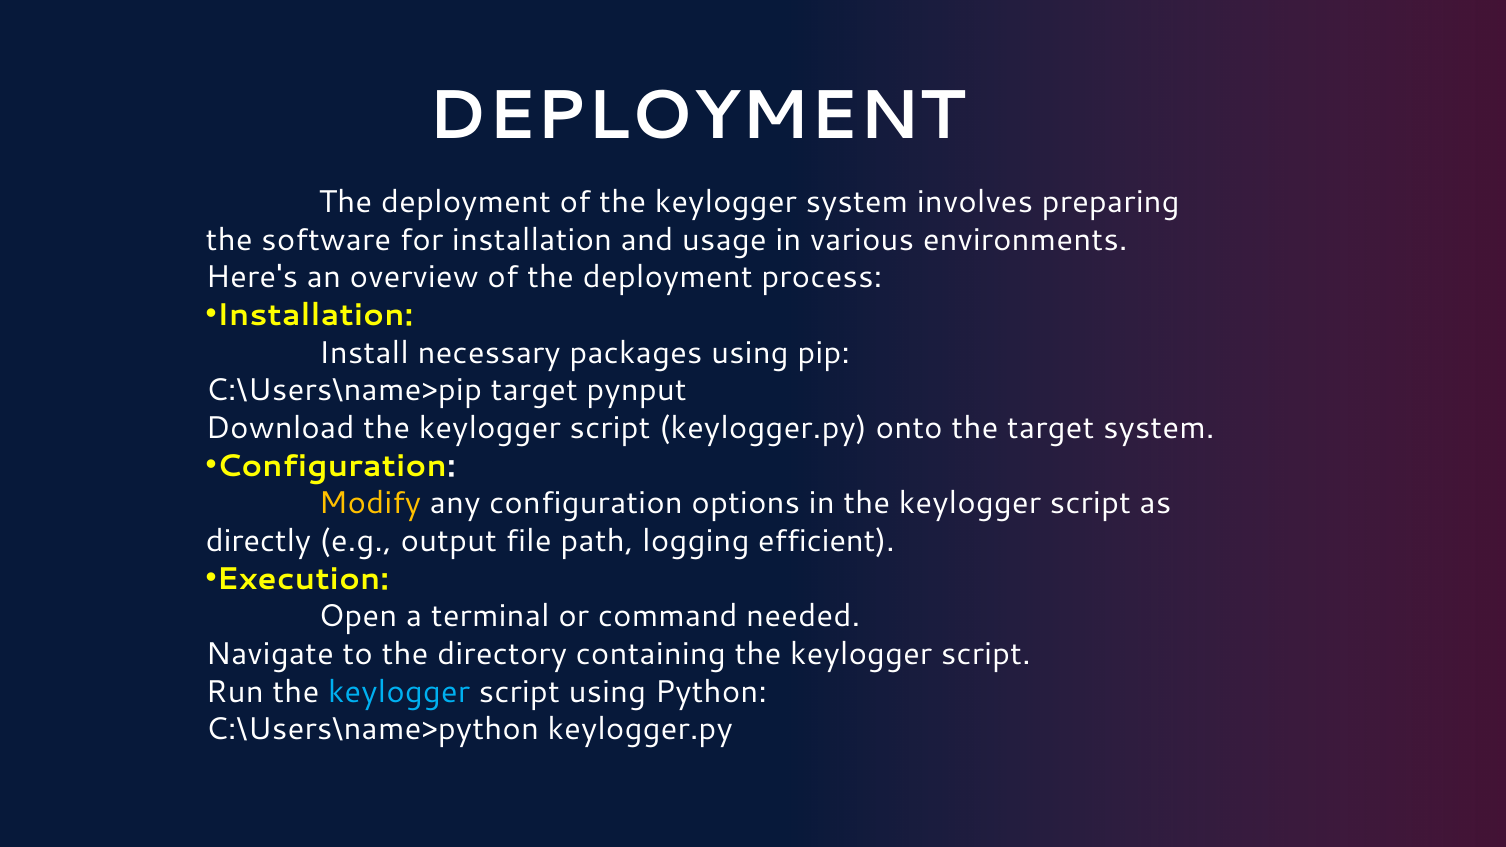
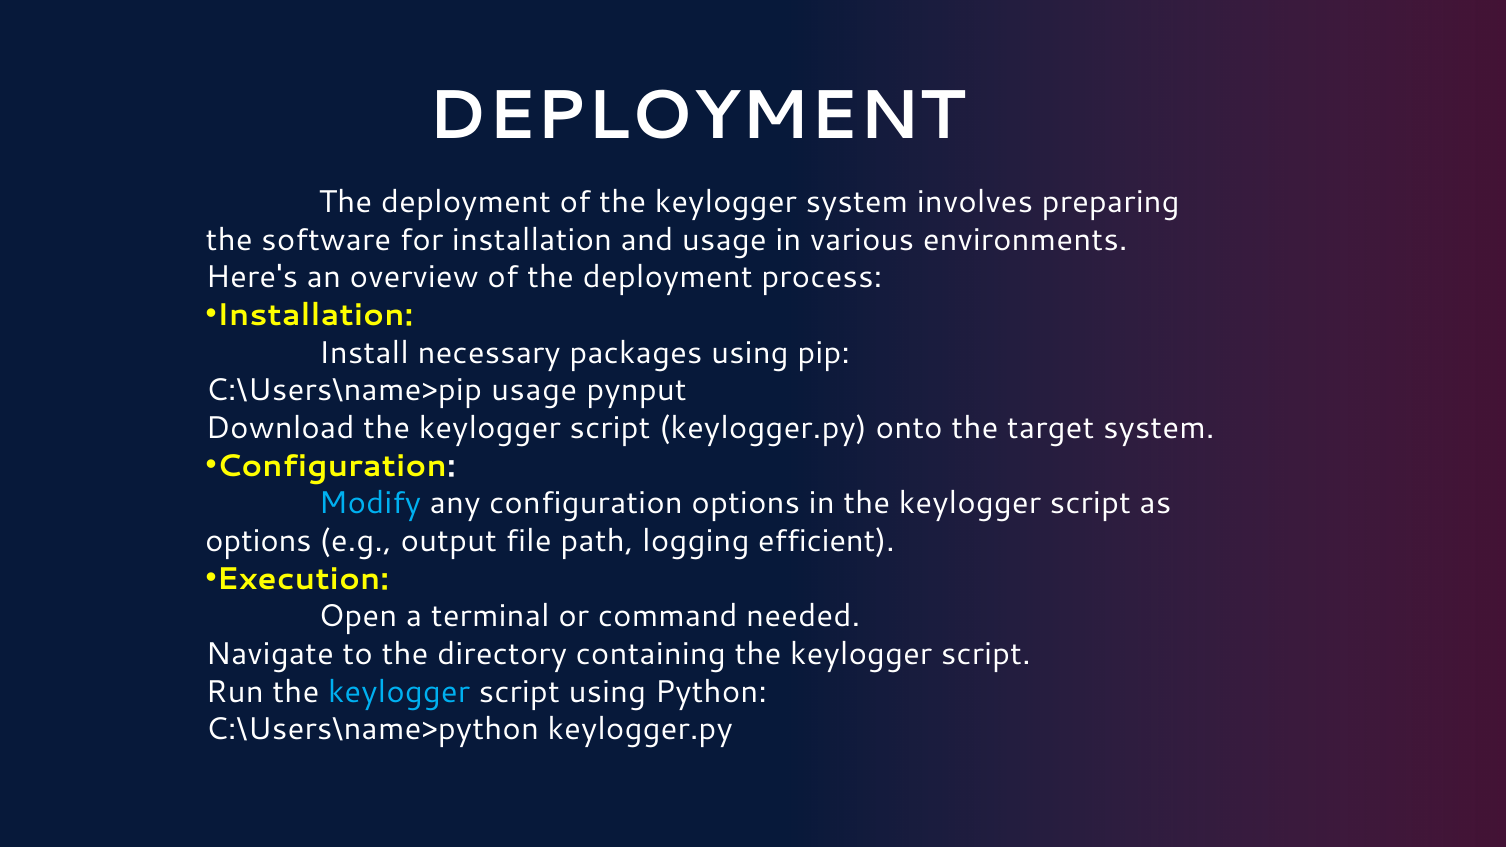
C:\Users\name>pip target: target -> usage
Modify colour: yellow -> light blue
directly at (258, 541): directly -> options
